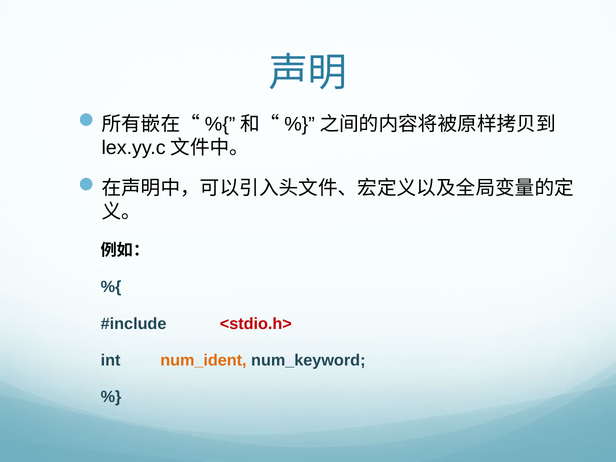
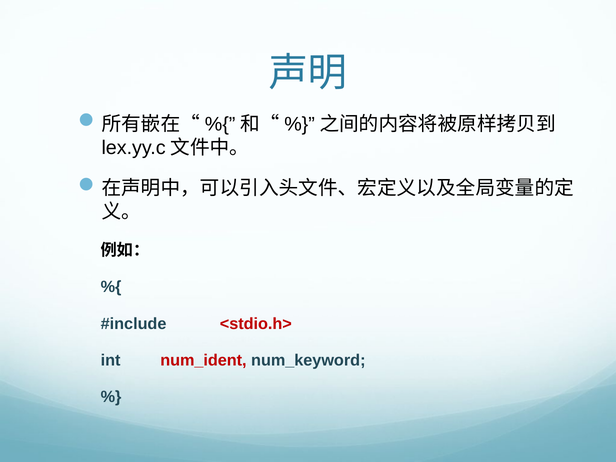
num_ident colour: orange -> red
